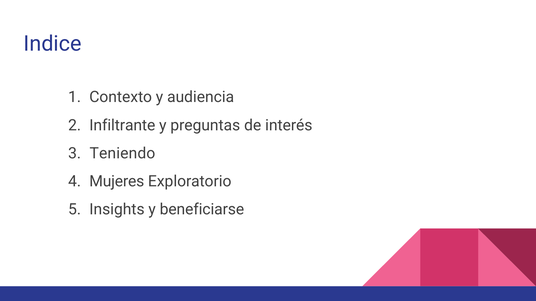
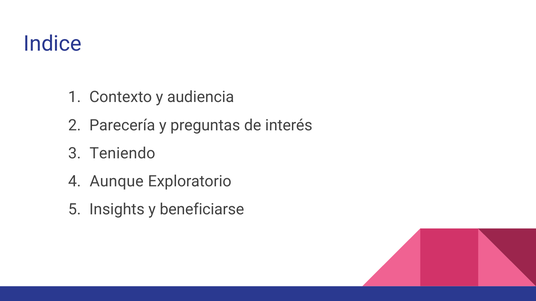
Infiltrante: Infiltrante -> Parecería
Mujeres: Mujeres -> Aunque
